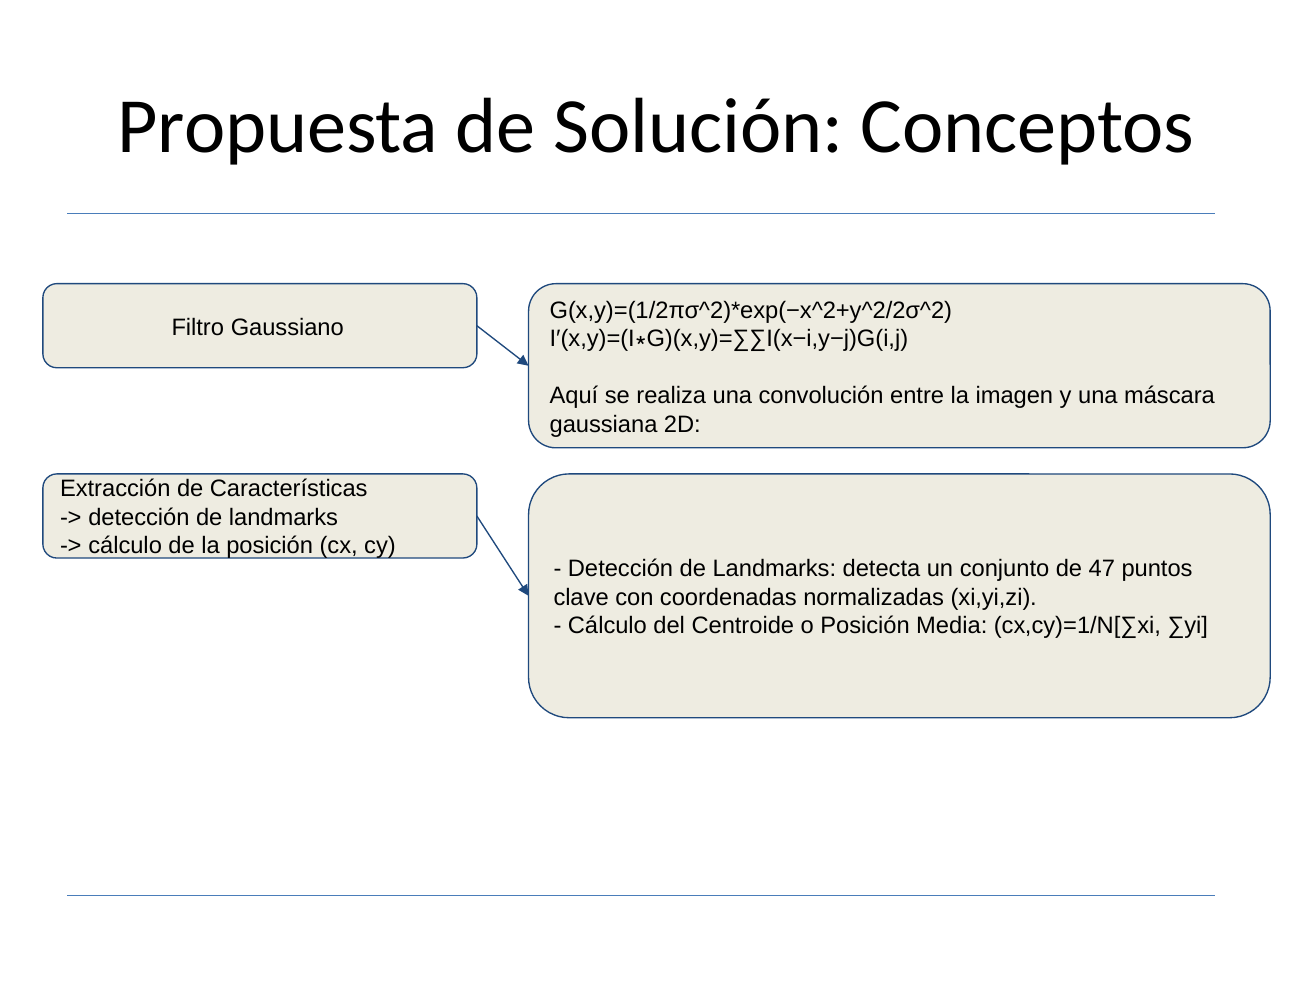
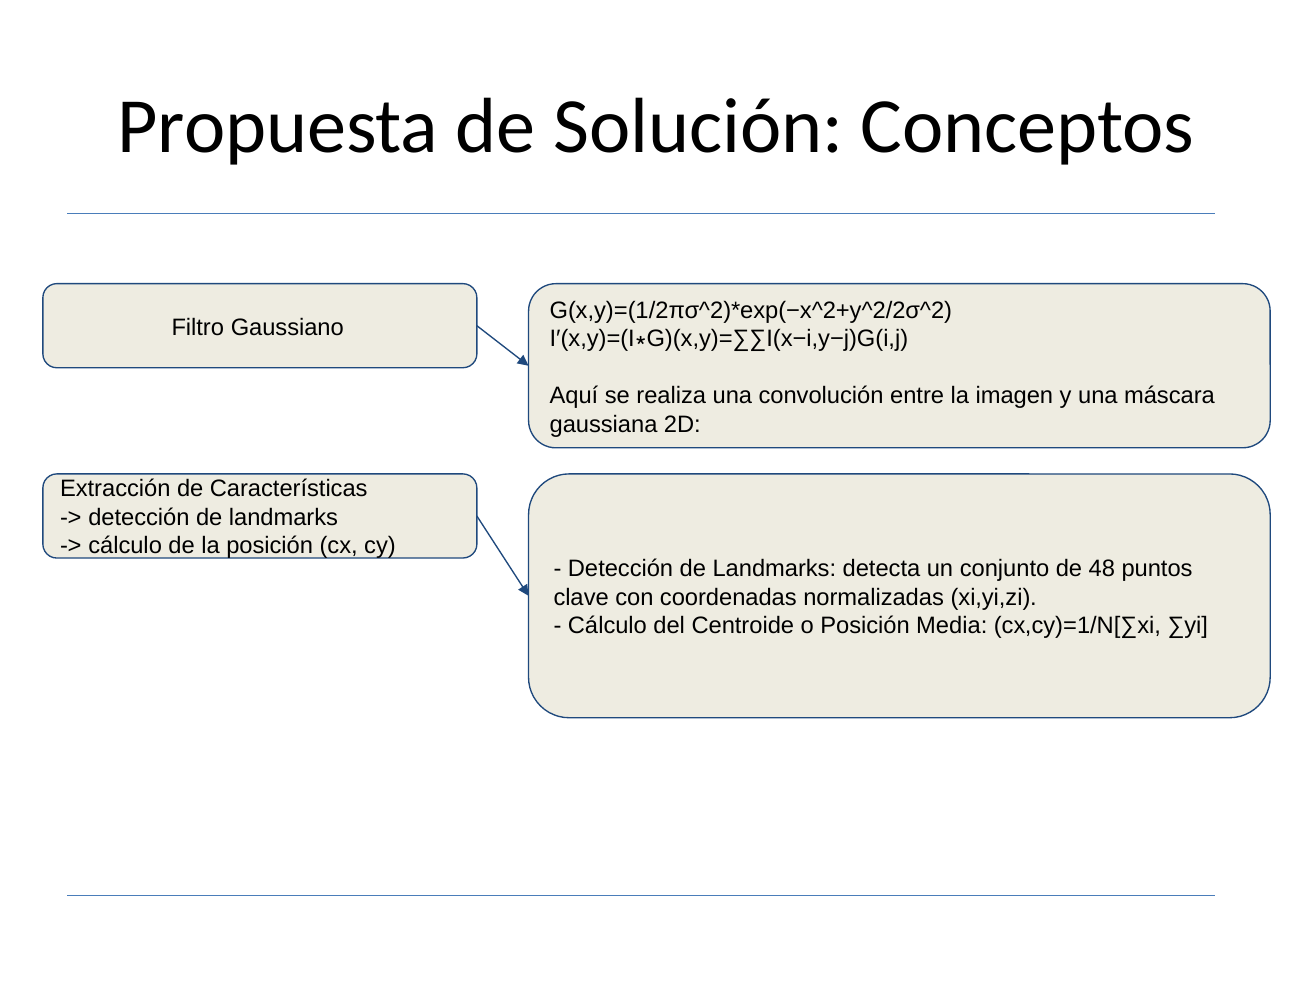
47: 47 -> 48
